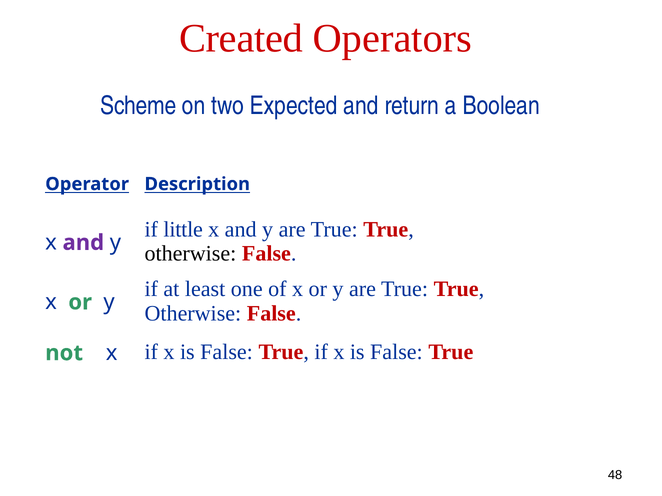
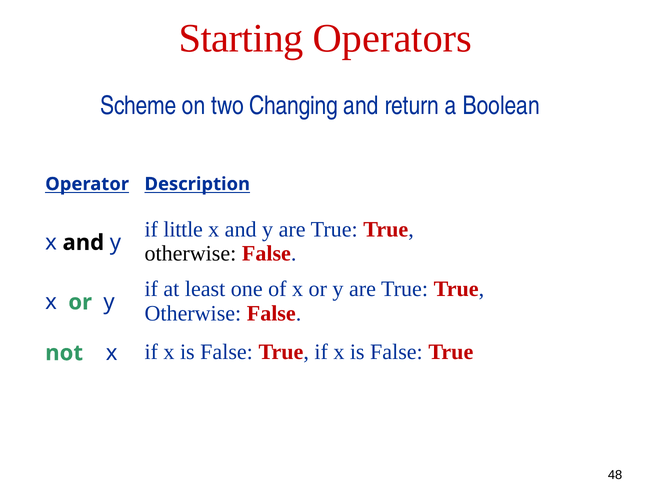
Created: Created -> Starting
Expected: Expected -> Changing
and at (83, 243) colour: purple -> black
